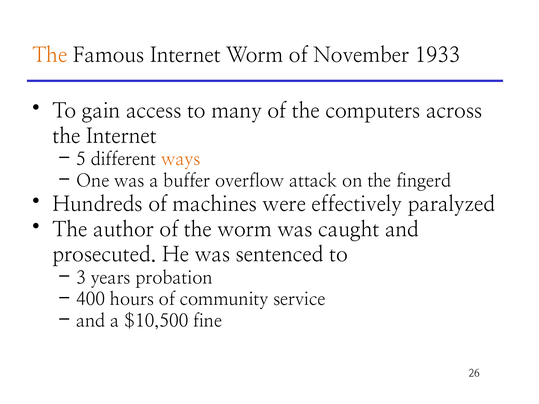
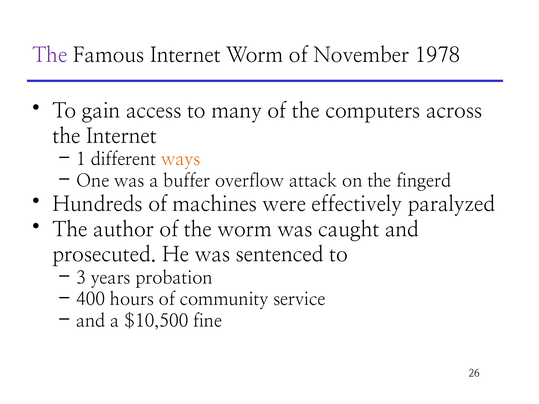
The at (50, 55) colour: orange -> purple
1933: 1933 -> 1978
5: 5 -> 1
